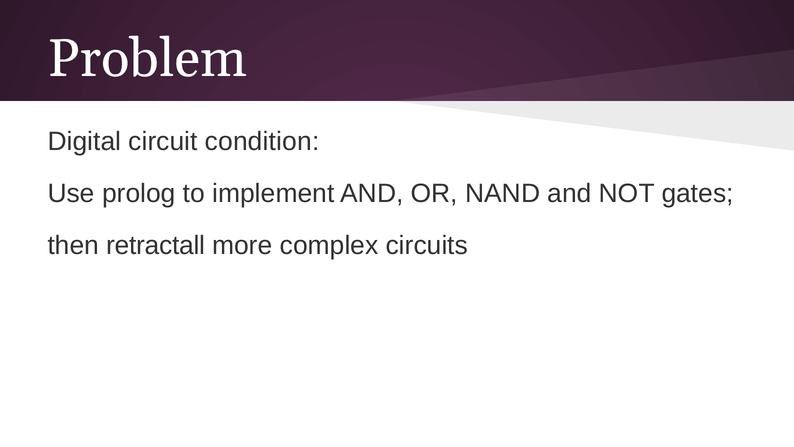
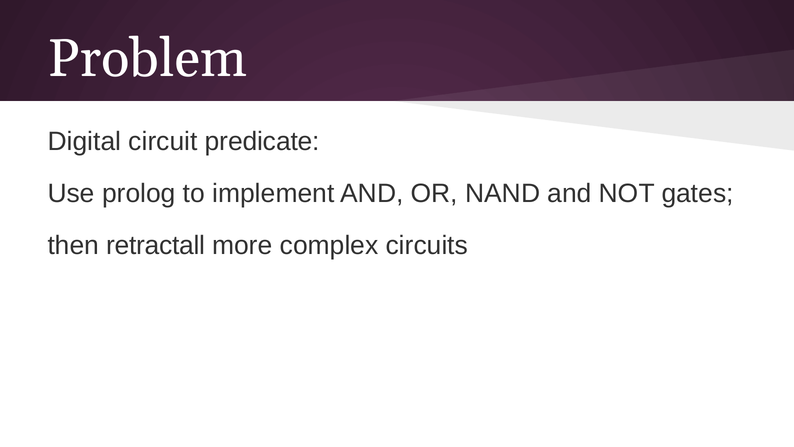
condition: condition -> predicate
